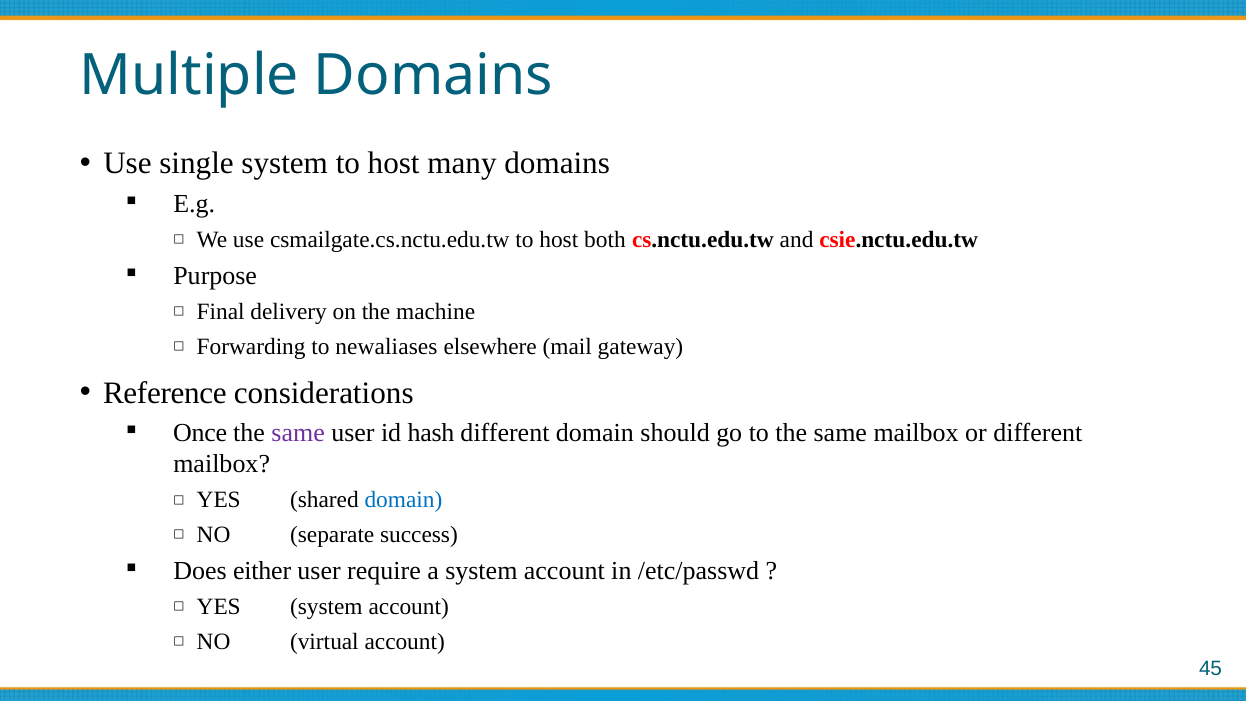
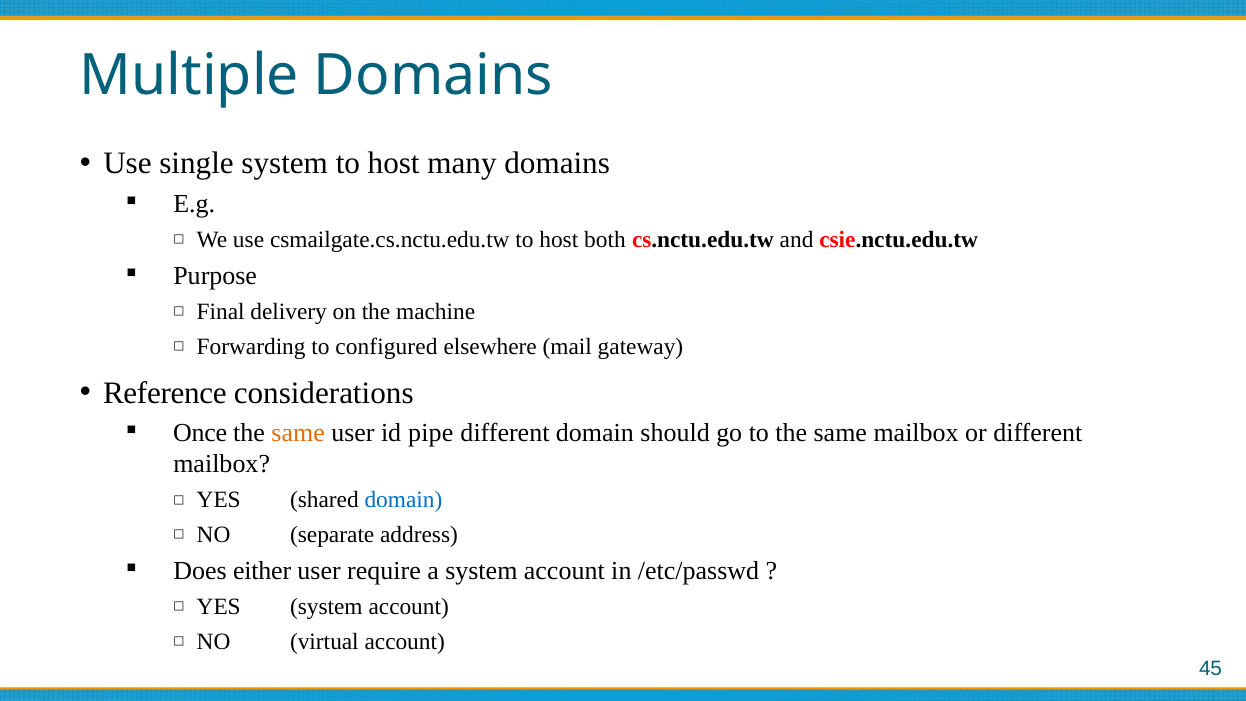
newaliases: newaliases -> configured
same at (298, 433) colour: purple -> orange
hash: hash -> pipe
success: success -> address
